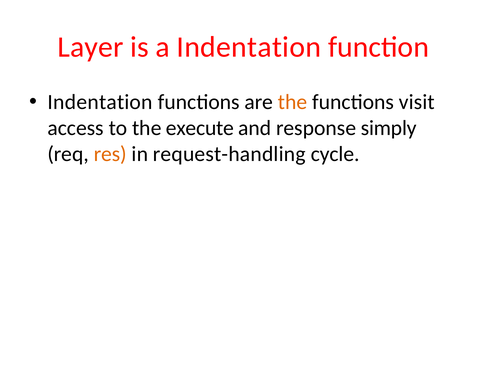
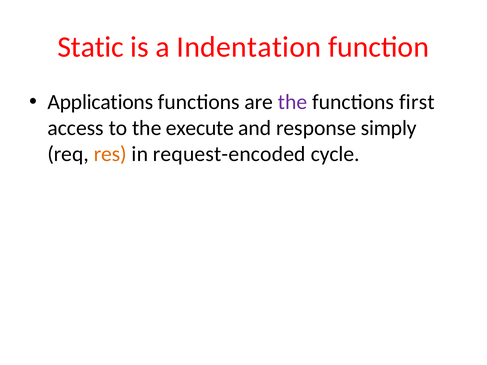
Layer: Layer -> Static
Indentation at (100, 102): Indentation -> Applications
the at (293, 102) colour: orange -> purple
visit: visit -> first
request-handling: request-handling -> request-encoded
